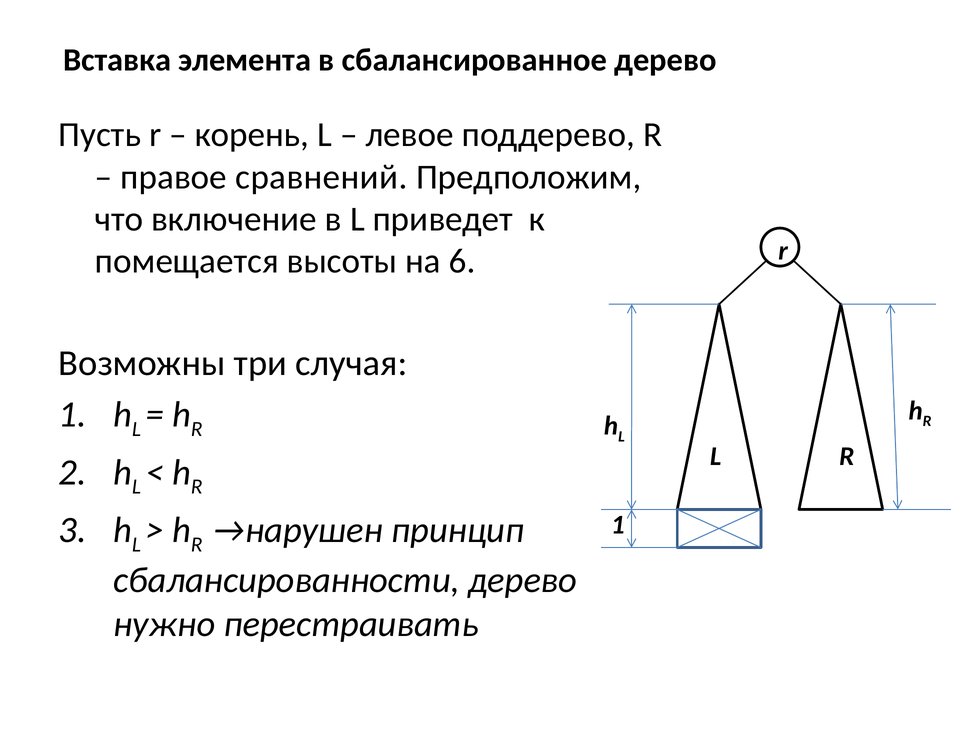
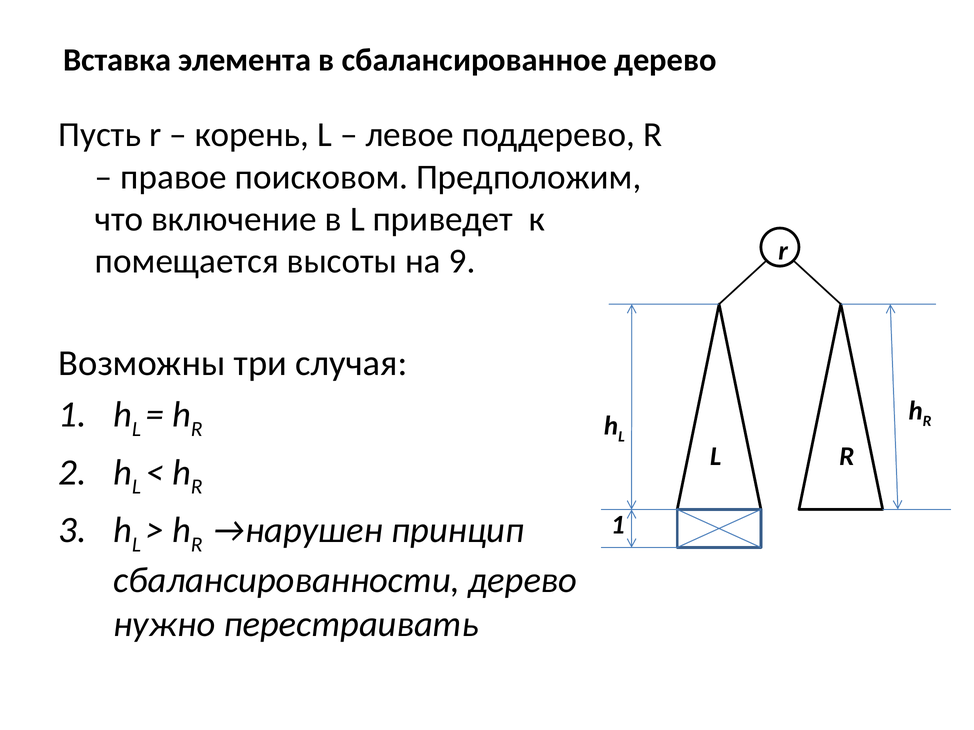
сравнений: сравнений -> поисковом
6: 6 -> 9
